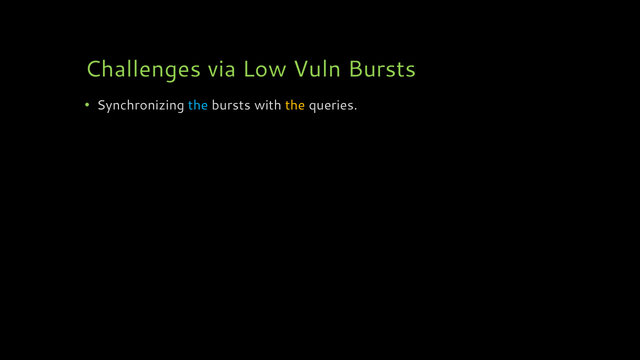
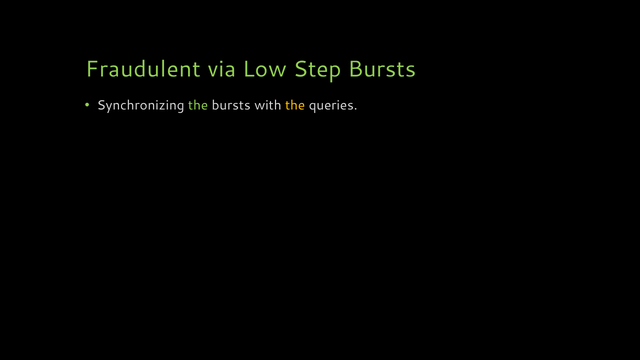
Challenges: Challenges -> Fraudulent
Vuln: Vuln -> Step
the at (198, 106) colour: light blue -> light green
